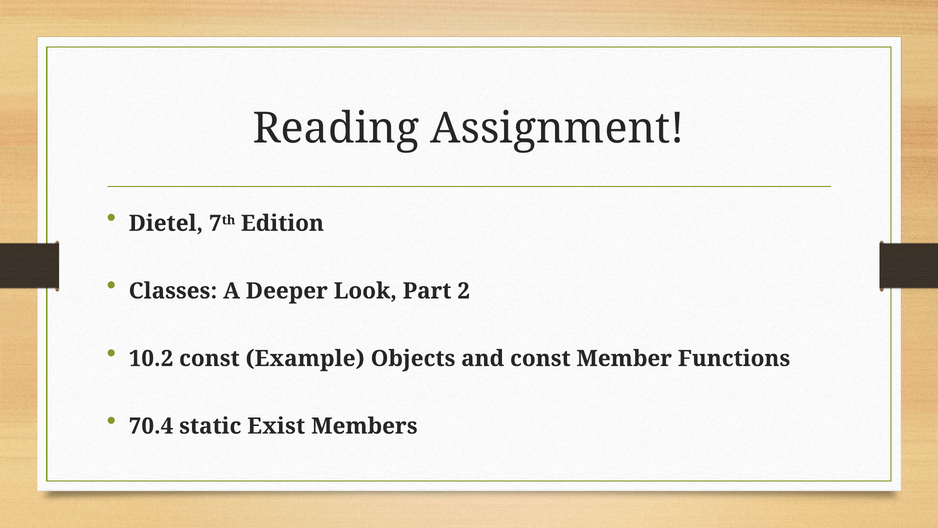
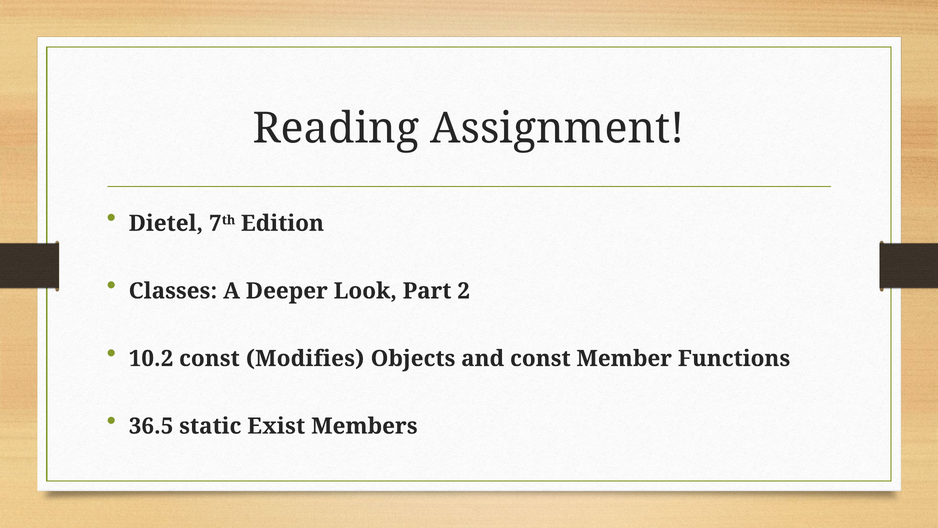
Example: Example -> Modifies
70.4: 70.4 -> 36.5
